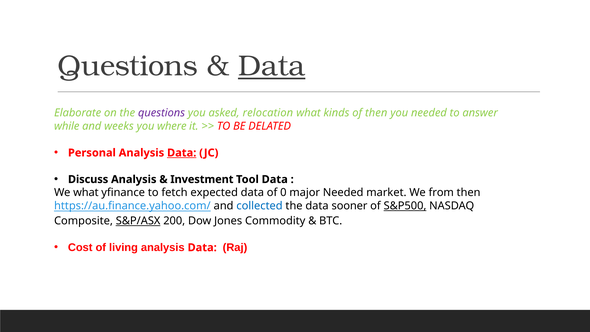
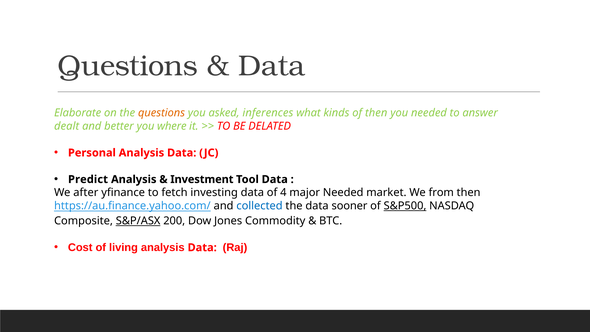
Data at (272, 66) underline: present -> none
questions at (162, 113) colour: purple -> orange
relocation: relocation -> inferences
while: while -> dealt
weeks: weeks -> better
Data at (182, 153) underline: present -> none
Discuss: Discuss -> Predict
We what: what -> after
expected: expected -> investing
0: 0 -> 4
